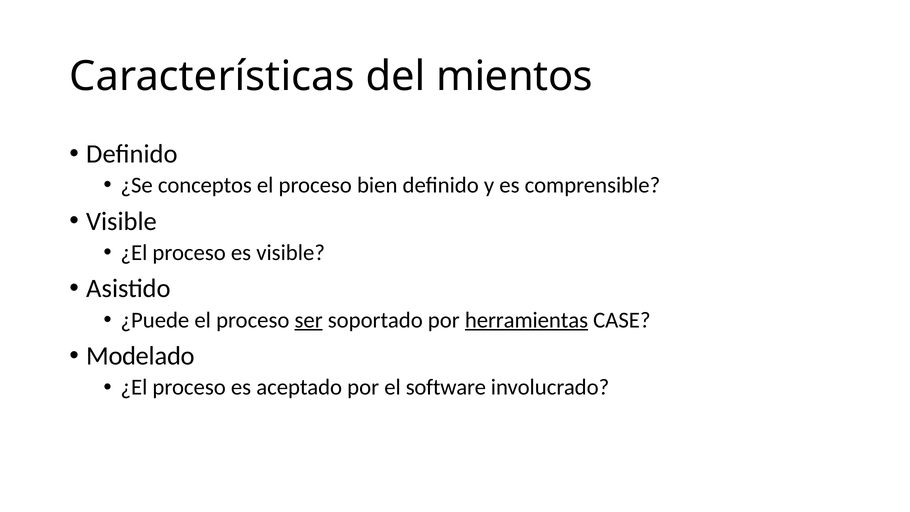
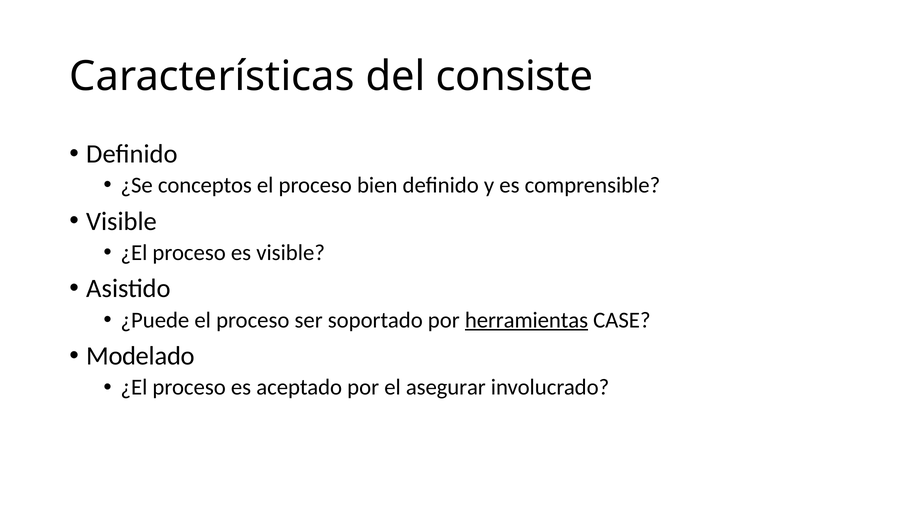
mientos: mientos -> consiste
ser underline: present -> none
software: software -> asegurar
